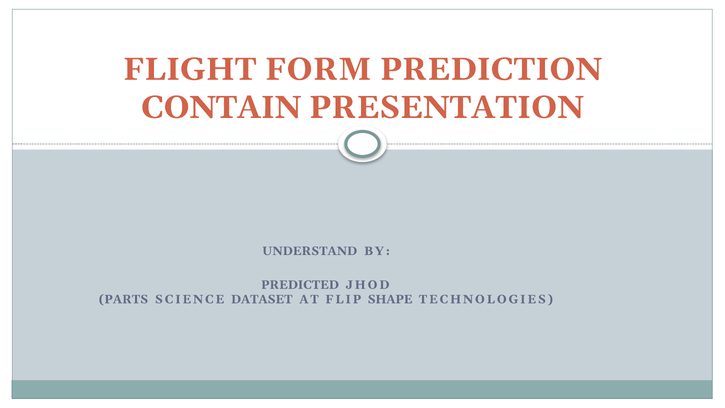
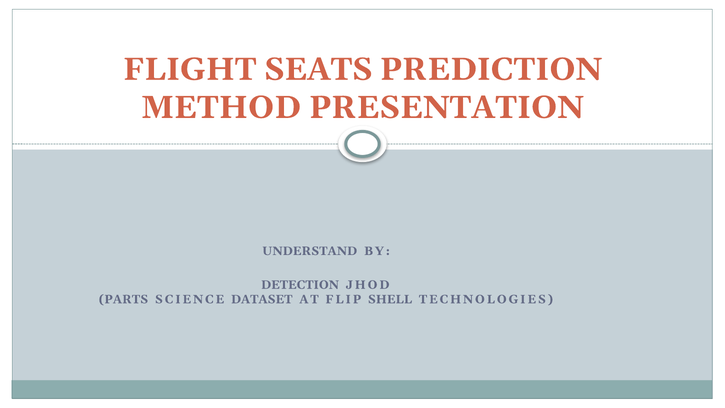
FORM: FORM -> SEATS
CONTAIN: CONTAIN -> METHOD
PREDICTED: PREDICTED -> DETECTION
SHAPE: SHAPE -> SHELL
